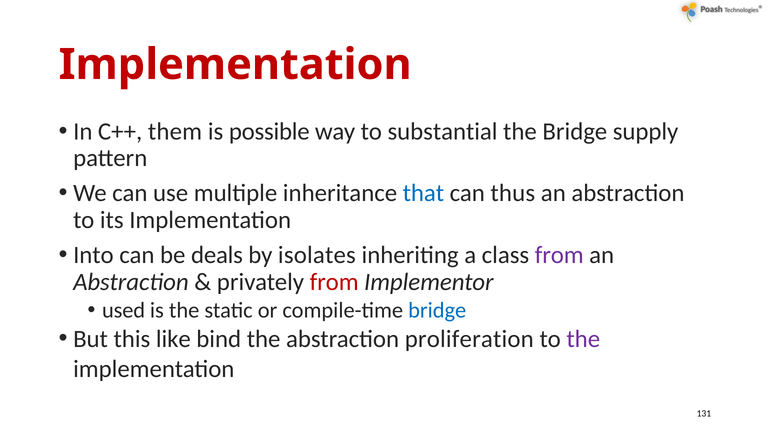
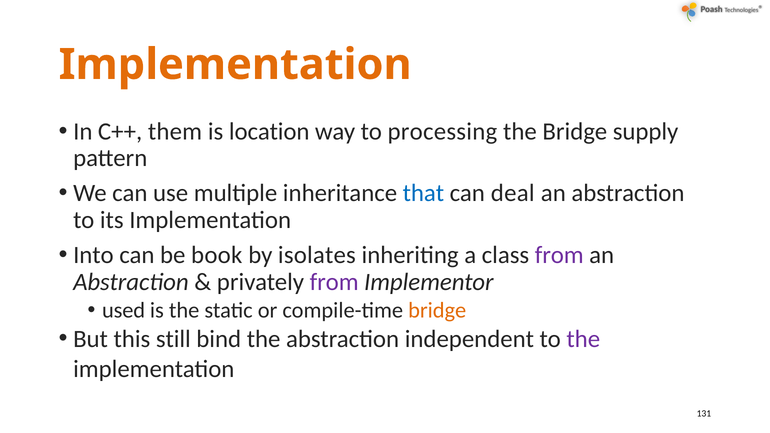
Implementation at (235, 65) colour: red -> orange
possible: possible -> location
substantial: substantial -> processing
thus: thus -> deal
deals: deals -> book
from at (334, 282) colour: red -> purple
bridge at (437, 311) colour: blue -> orange
like: like -> still
proliferation: proliferation -> independent
